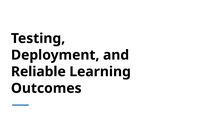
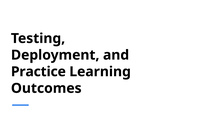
Reliable: Reliable -> Practice
